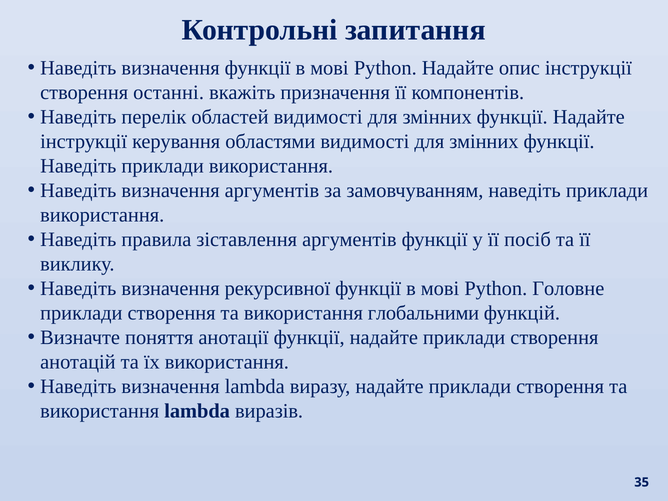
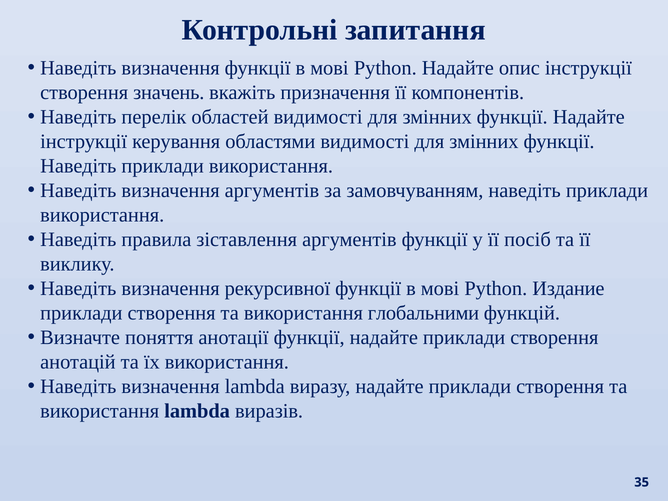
останні: останні -> значень
Головне: Головне -> Издание
